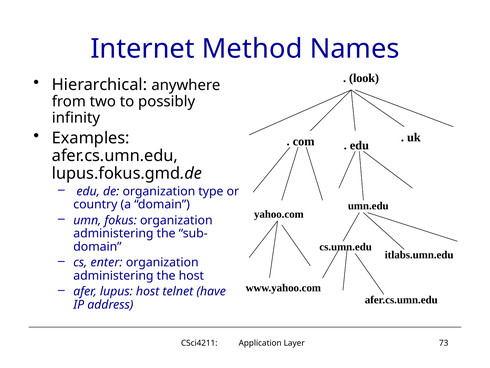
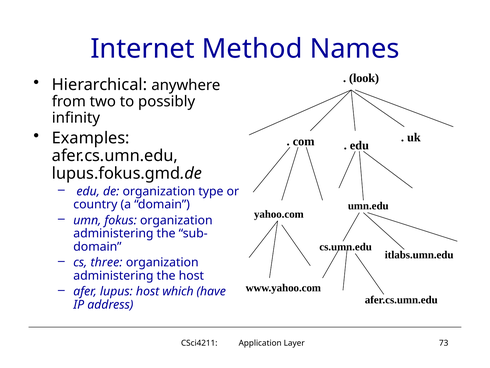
enter: enter -> three
telnet: telnet -> which
